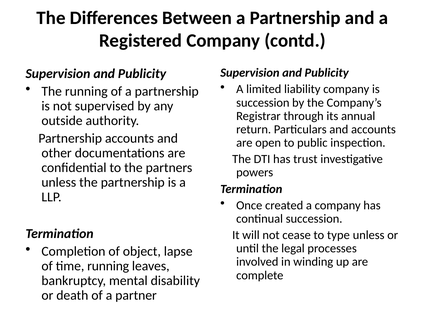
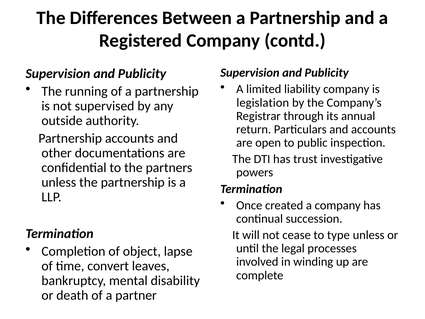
succession at (263, 102): succession -> legislation
time running: running -> convert
